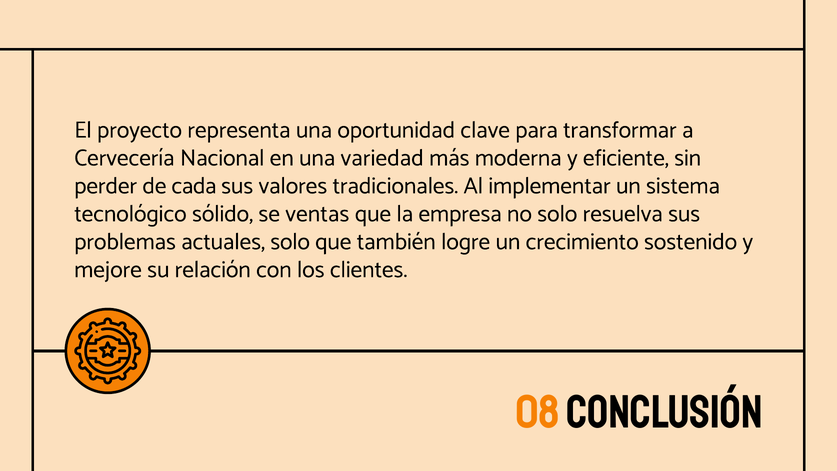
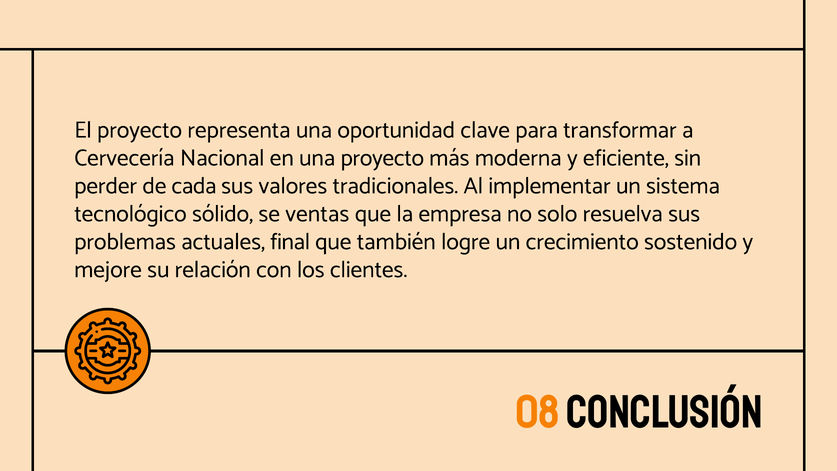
una variedad: variedad -> proyecto
actuales solo: solo -> final
